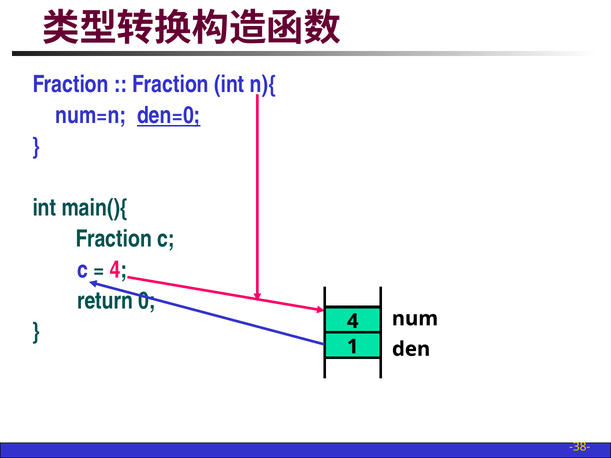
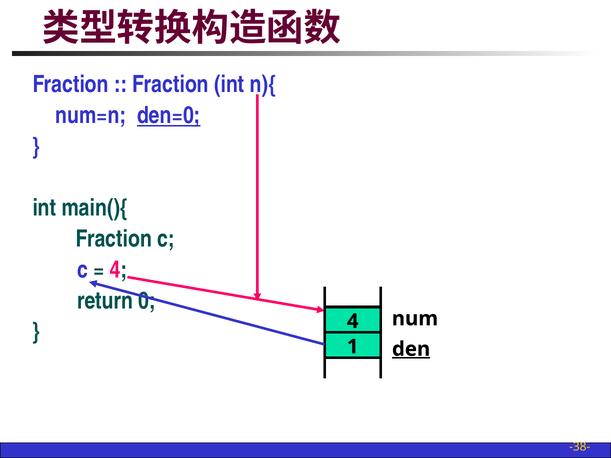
den underline: none -> present
